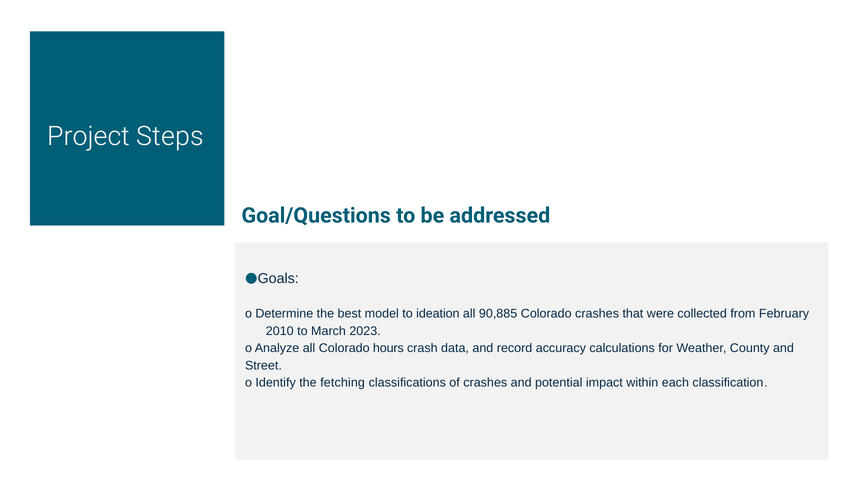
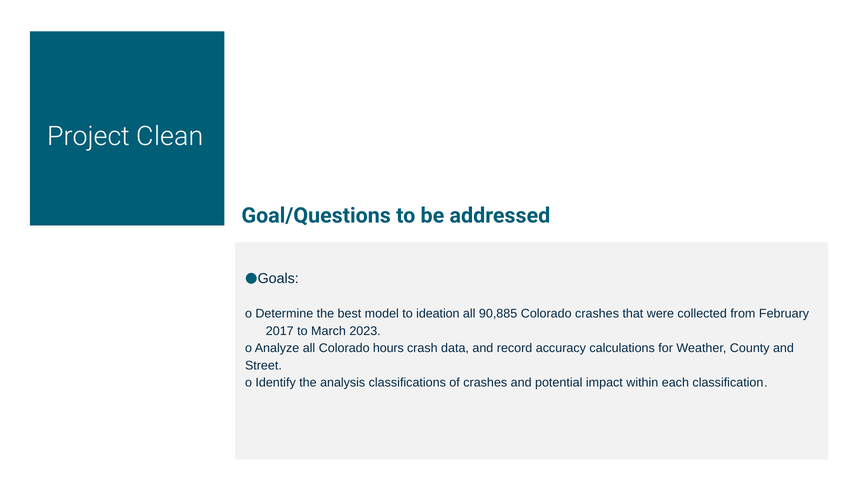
Steps: Steps -> Clean
2010: 2010 -> 2017
fetching: fetching -> analysis
